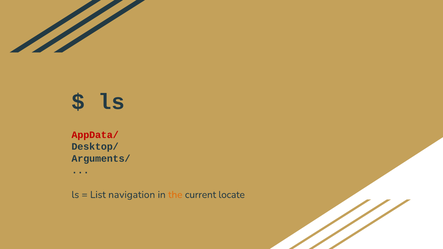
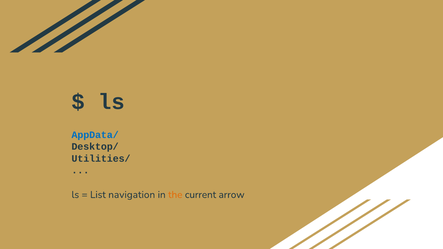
AppData/ colour: red -> blue
Arguments/: Arguments/ -> Utilities/
locate: locate -> arrow
